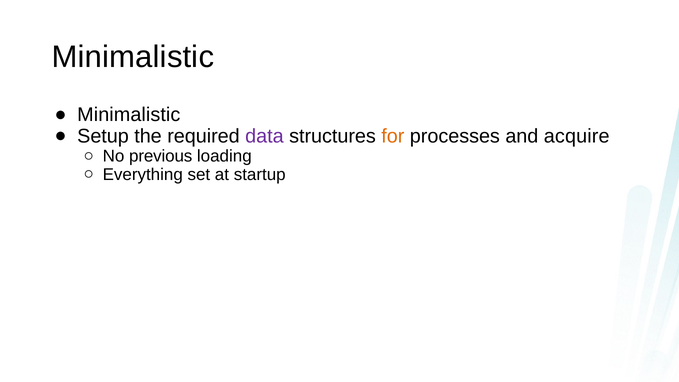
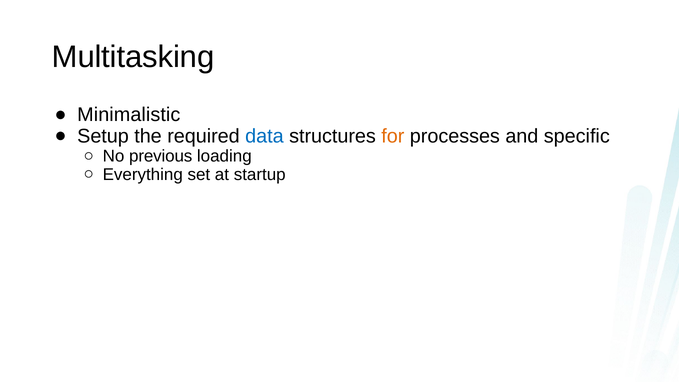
Minimalistic at (133, 57): Minimalistic -> Multitasking
data colour: purple -> blue
acquire: acquire -> specific
